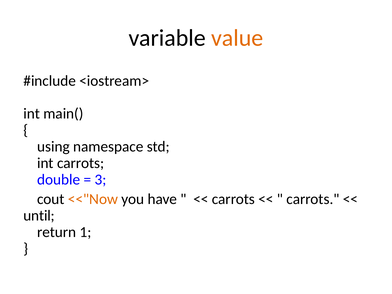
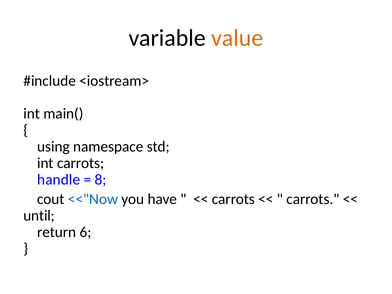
double: double -> handle
3: 3 -> 8
<<"Now colour: orange -> blue
1: 1 -> 6
